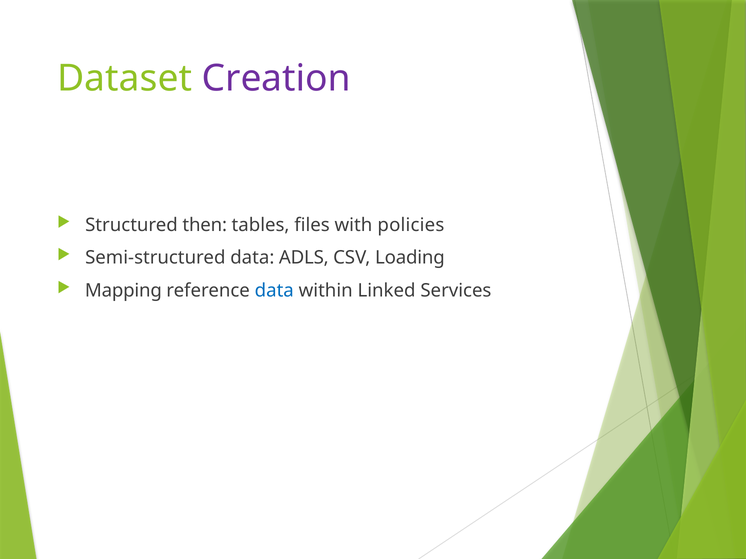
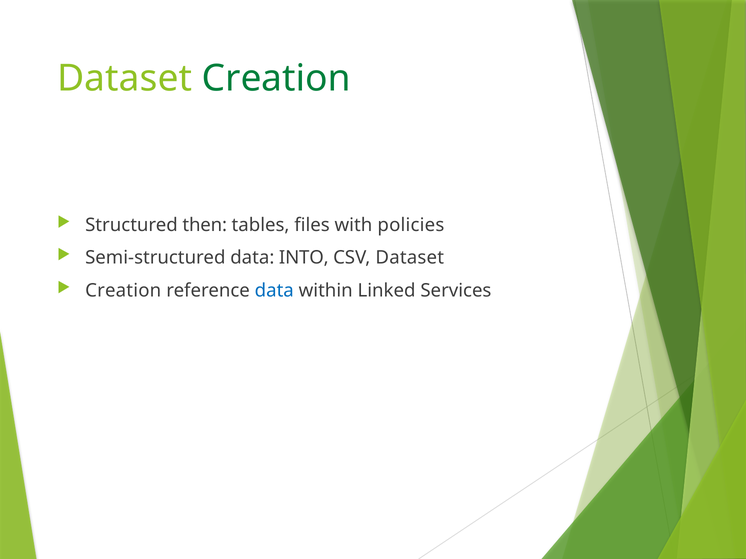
Creation at (276, 78) colour: purple -> green
ADLS: ADLS -> INTO
CSV Loading: Loading -> Dataset
Mapping at (123, 291): Mapping -> Creation
